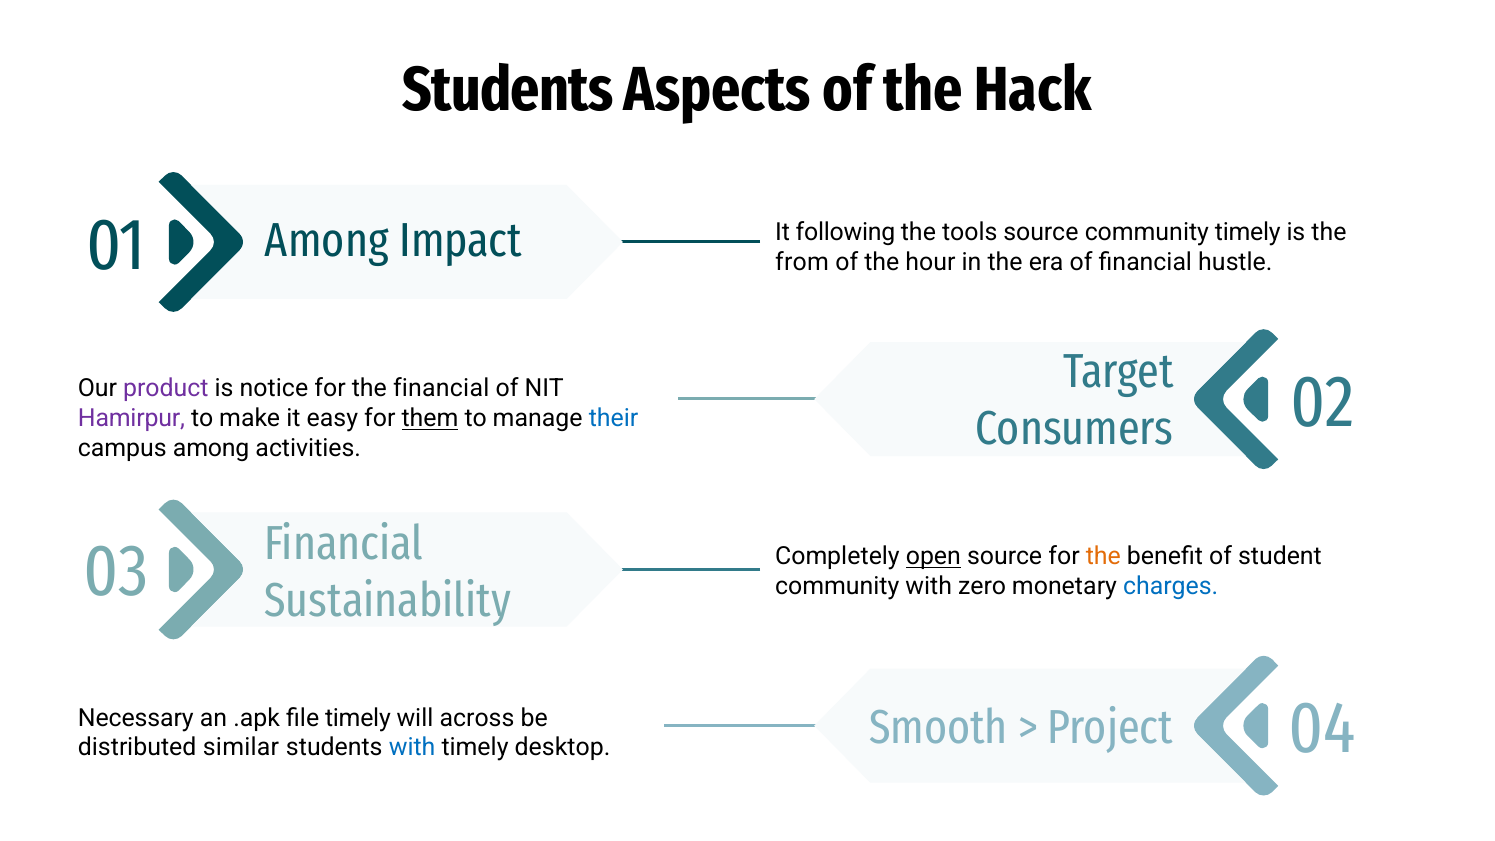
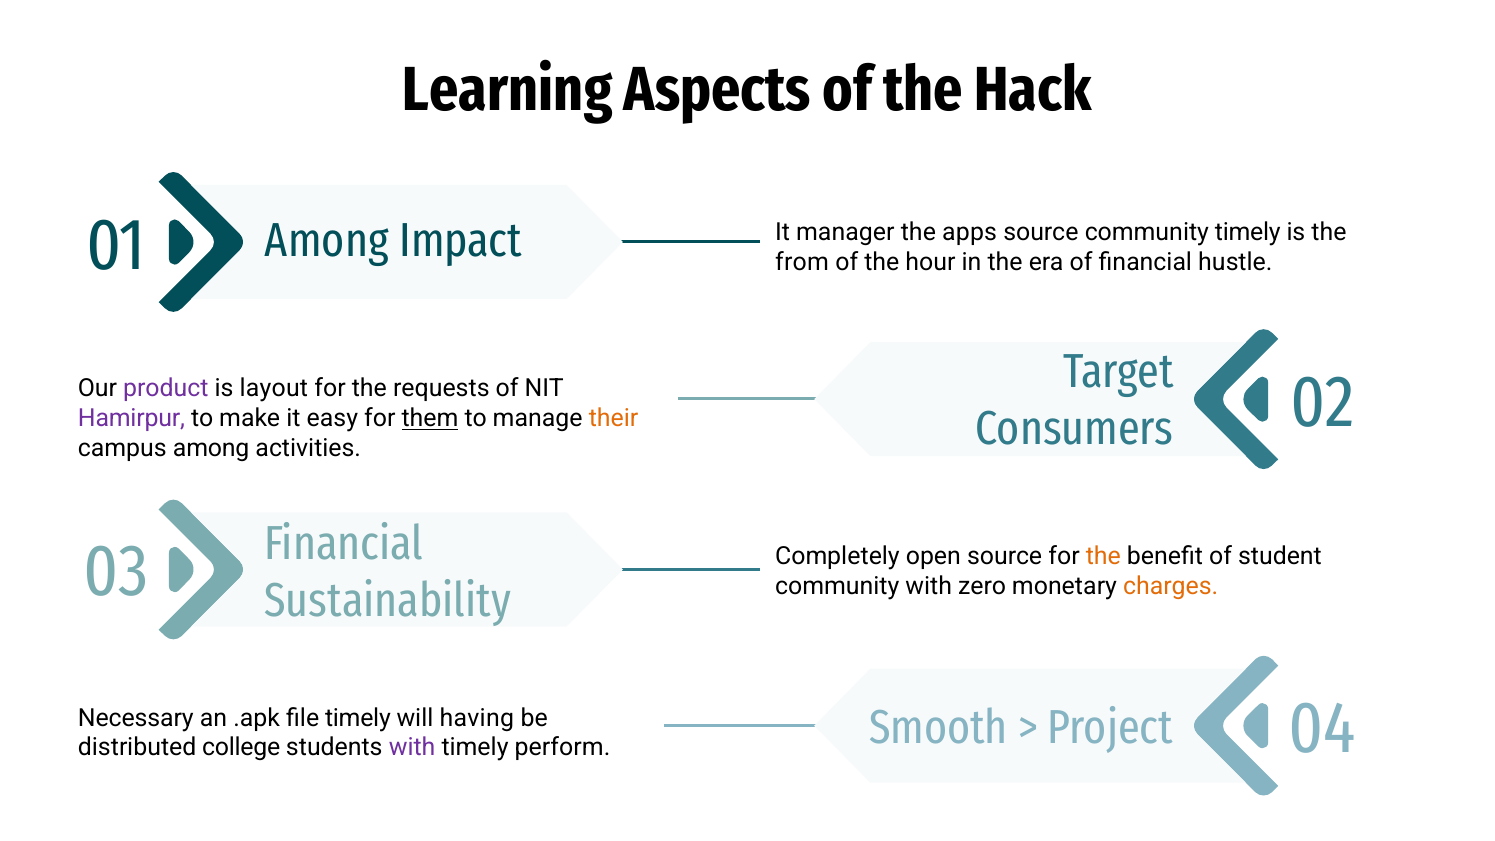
Students at (508, 90): Students -> Learning
following: following -> manager
tools: tools -> apps
notice: notice -> layout
the financial: financial -> requests
their colour: blue -> orange
open underline: present -> none
charges colour: blue -> orange
across: across -> having
similar: similar -> college
with at (412, 748) colour: blue -> purple
desktop: desktop -> perform
